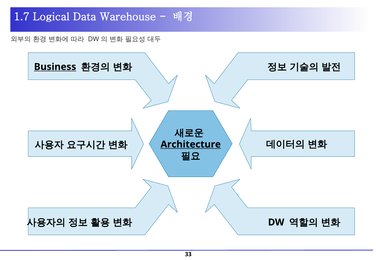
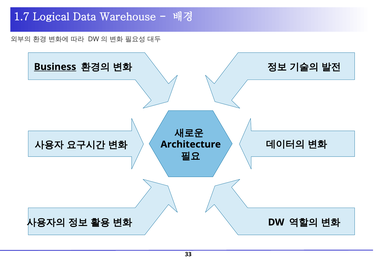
Architecture underline: present -> none
